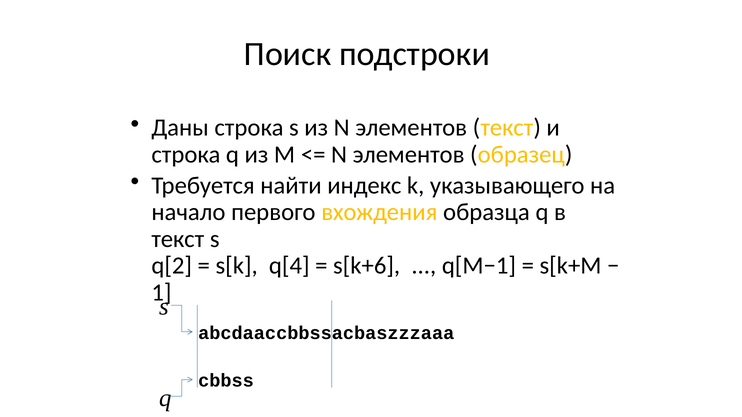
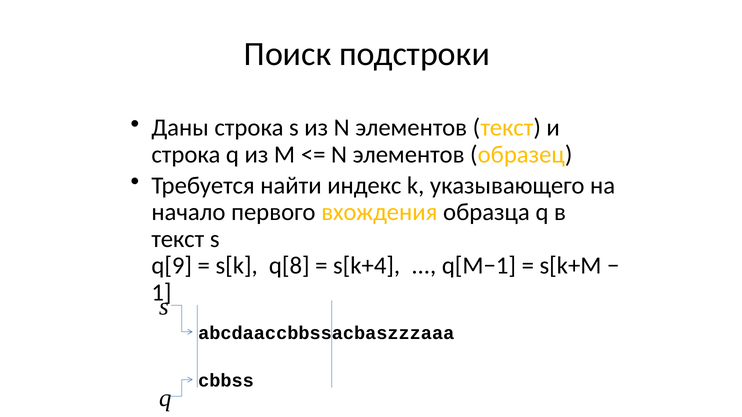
q[2: q[2 -> q[9
q[4: q[4 -> q[8
s[k+6: s[k+6 -> s[k+4
